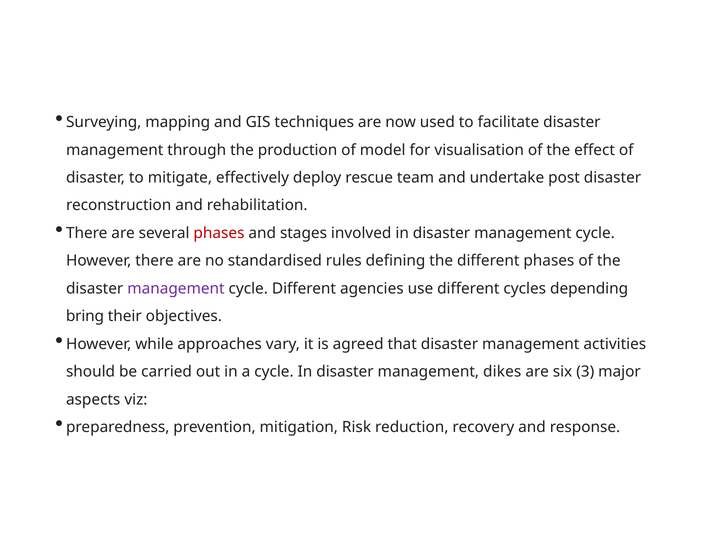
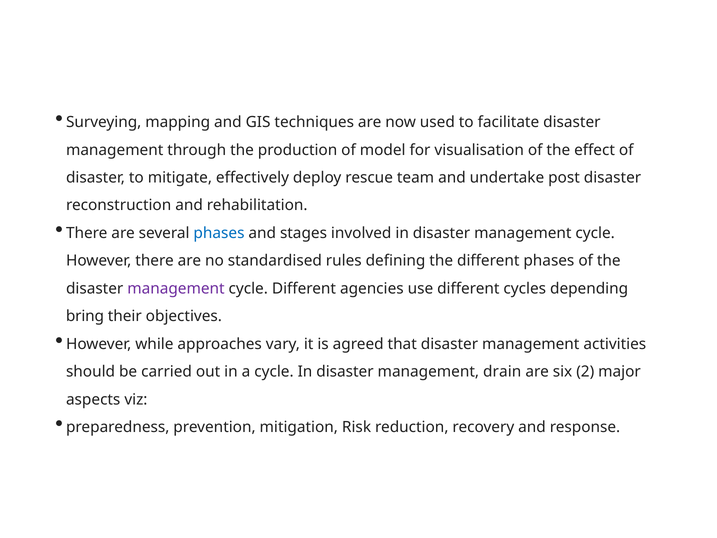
phases at (219, 233) colour: red -> blue
dikes: dikes -> drain
3: 3 -> 2
